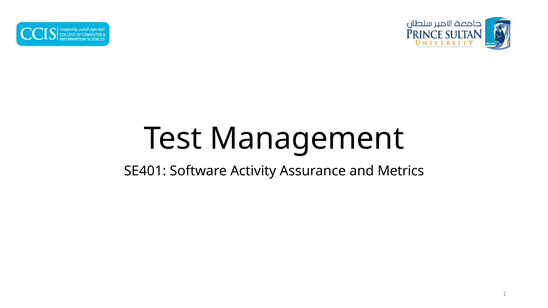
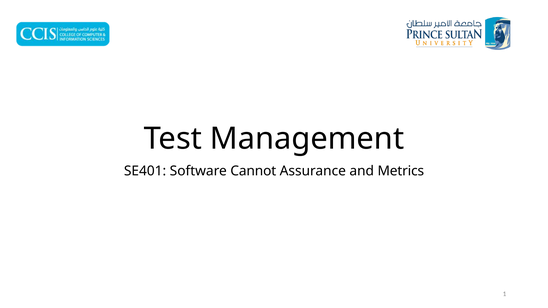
Activity: Activity -> Cannot
